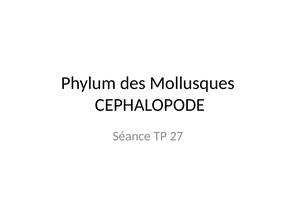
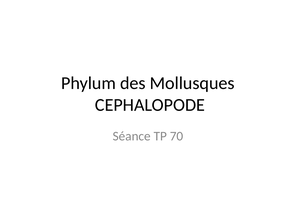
27: 27 -> 70
